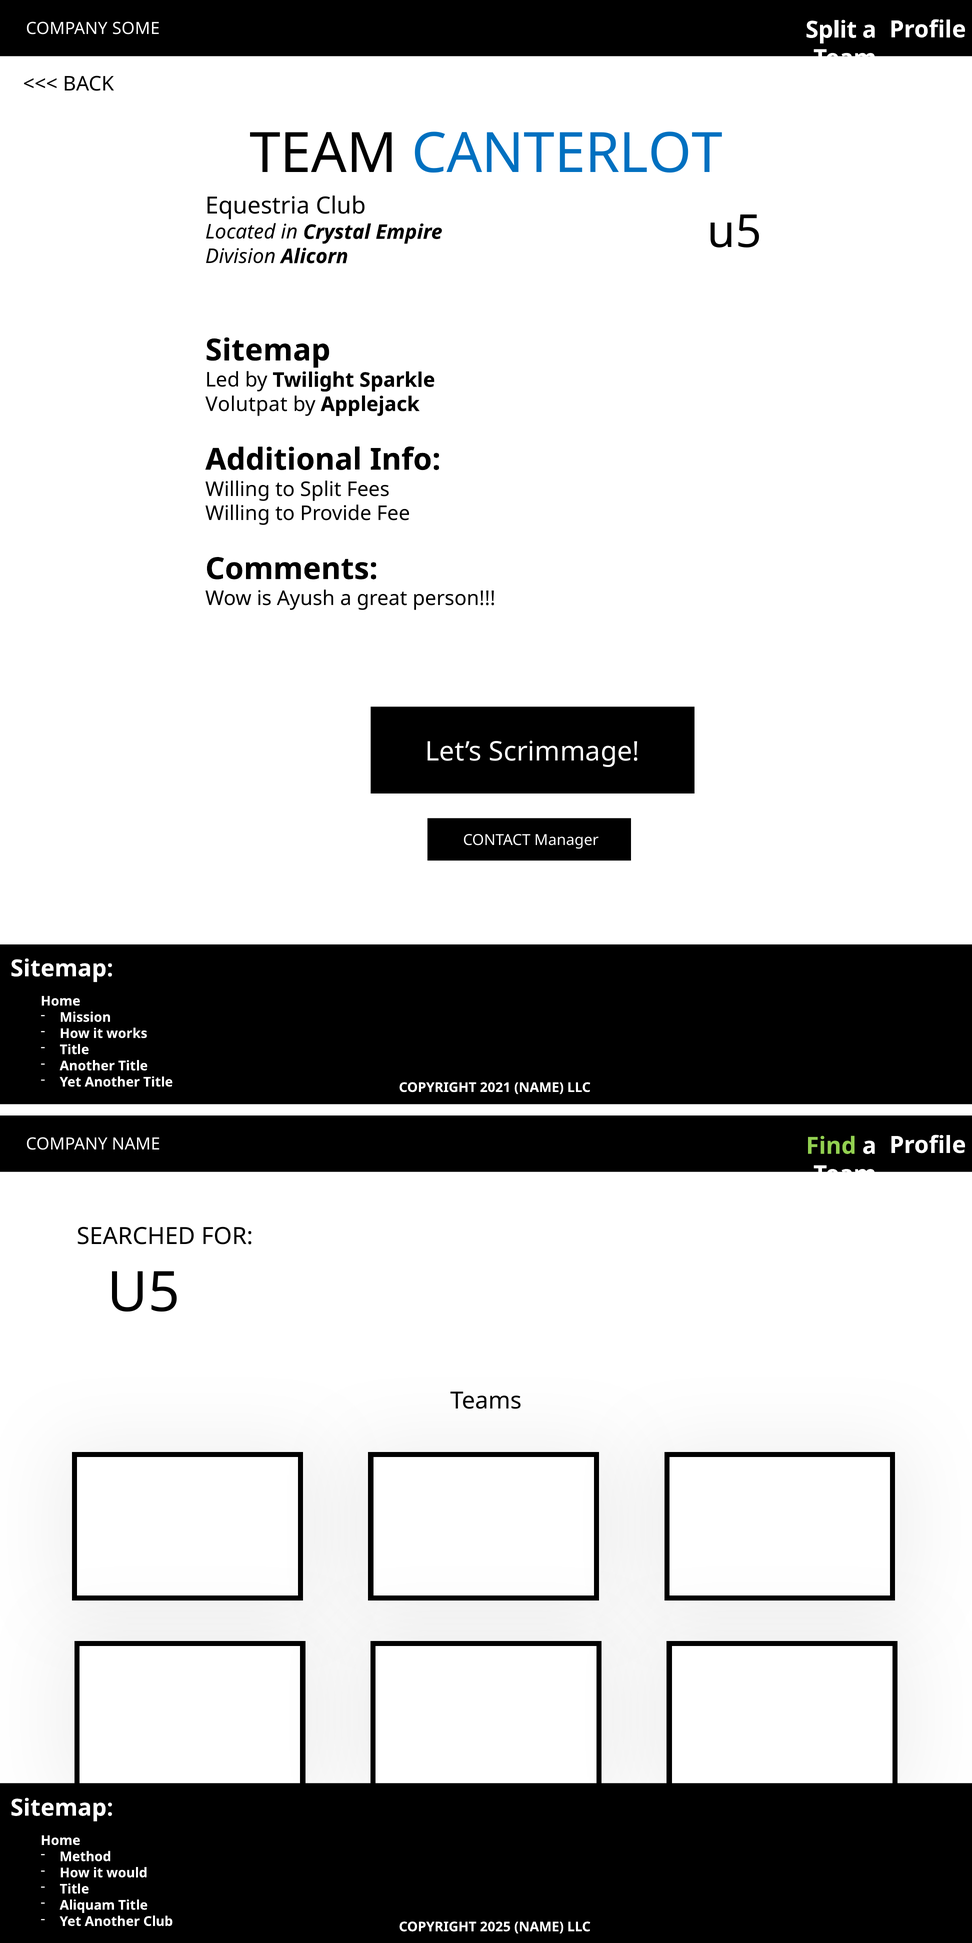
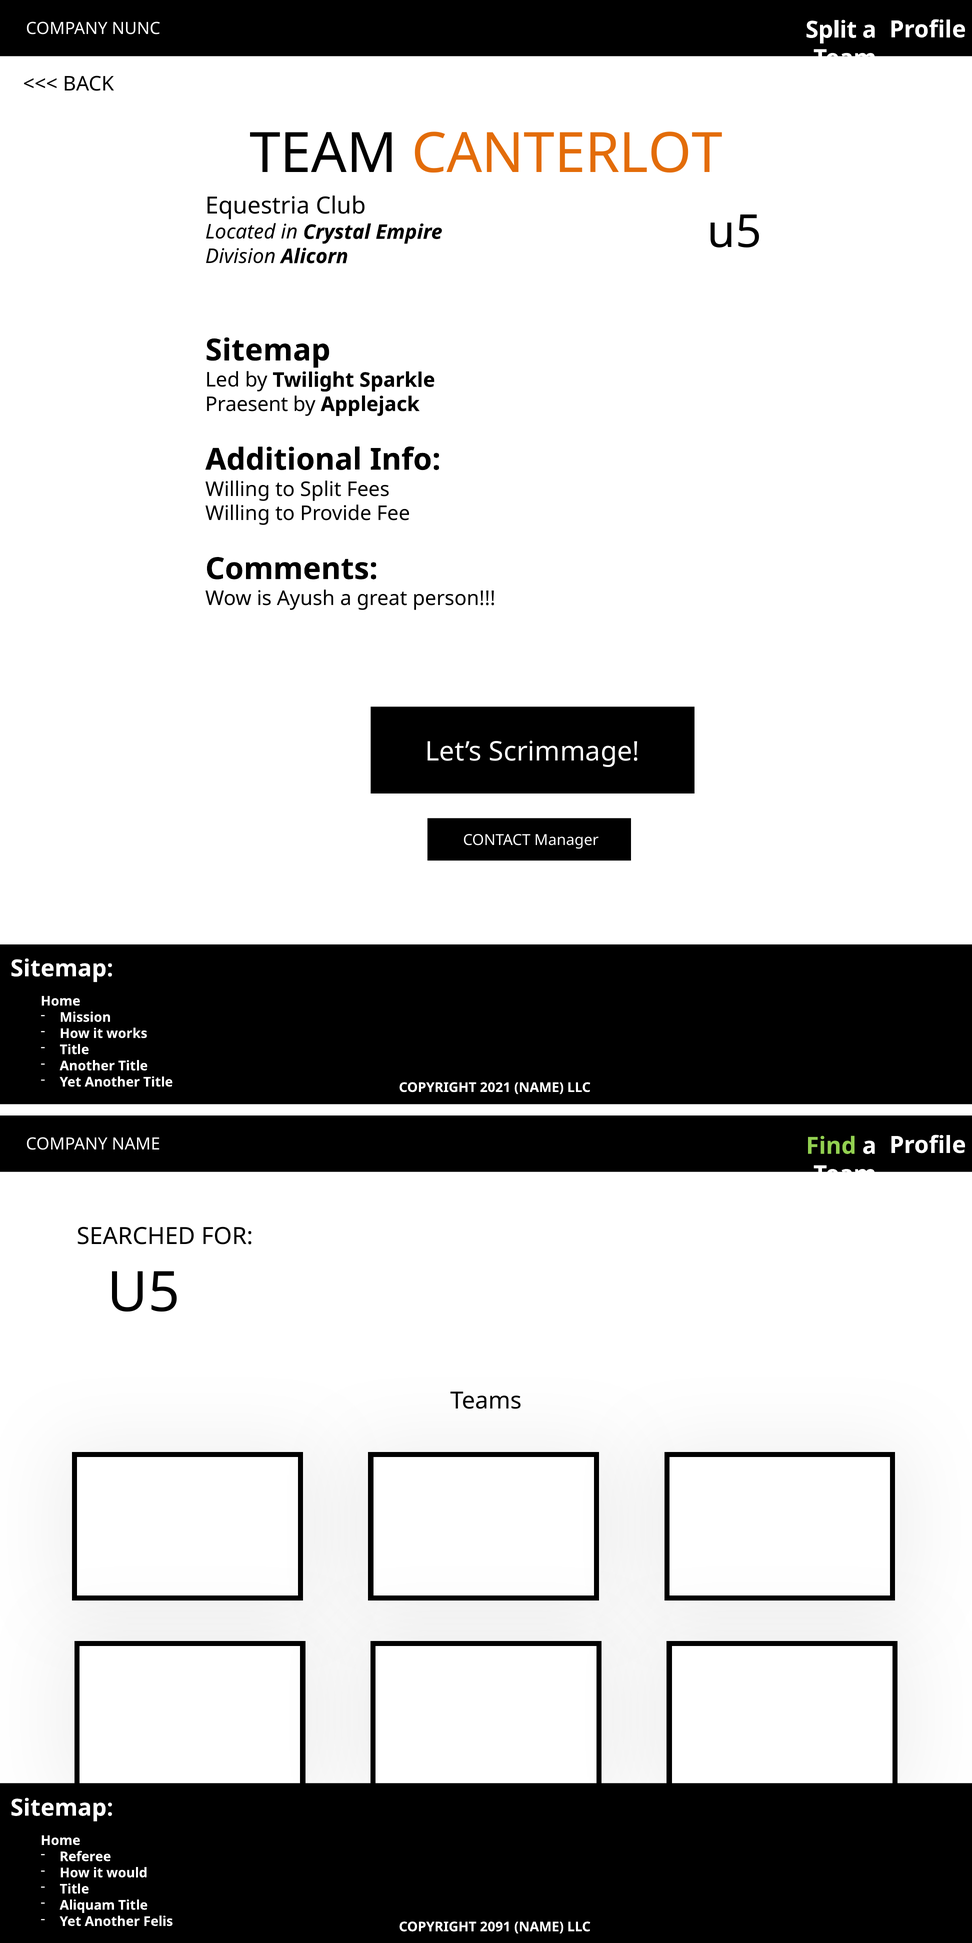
SOME: SOME -> NUNC
CANTERLOT colour: blue -> orange
Volutpat: Volutpat -> Praesent
Method: Method -> Referee
Another Club: Club -> Felis
2025: 2025 -> 2091
